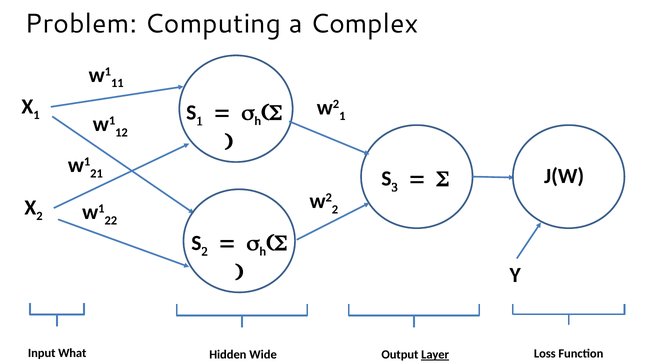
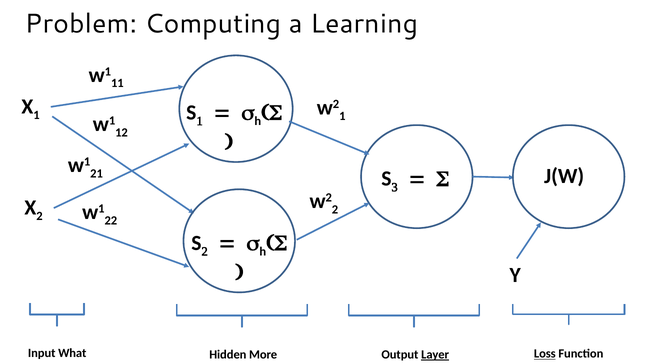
Complex: Complex -> Learning
Loss underline: none -> present
Wide: Wide -> More
